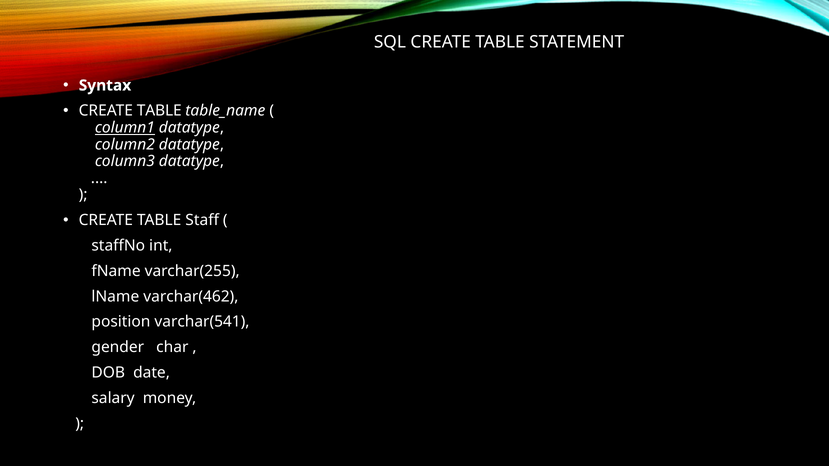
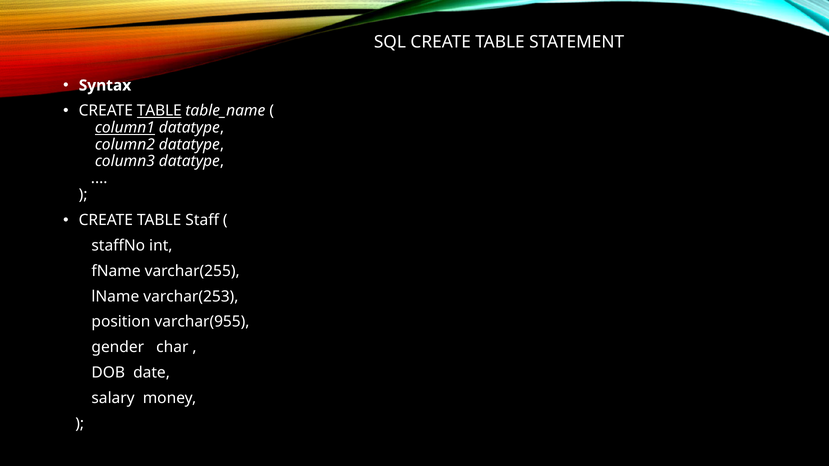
TABLE at (159, 111) underline: none -> present
varchar(462: varchar(462 -> varchar(253
varchar(541: varchar(541 -> varchar(955
